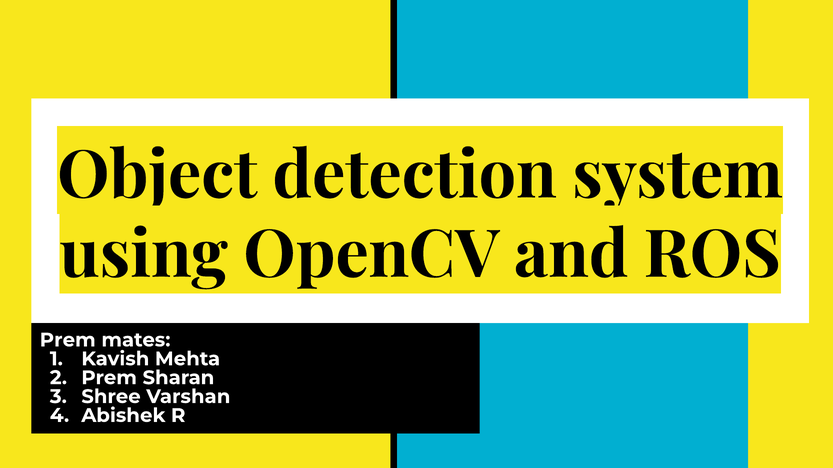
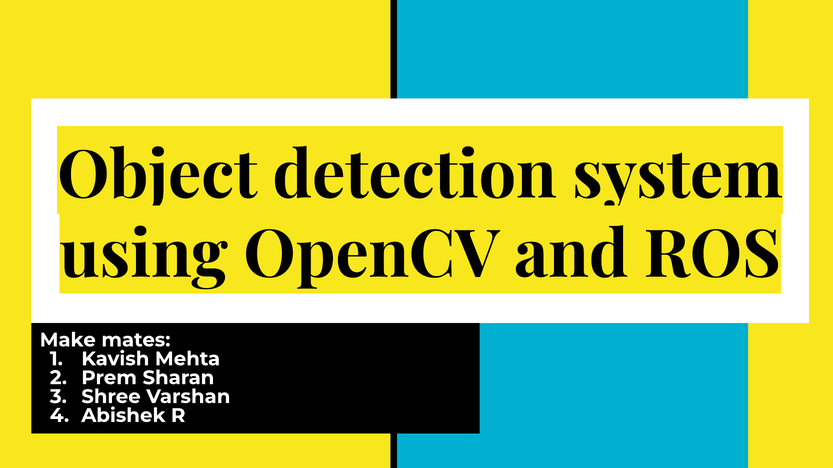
Prem at (68, 340): Prem -> Make
